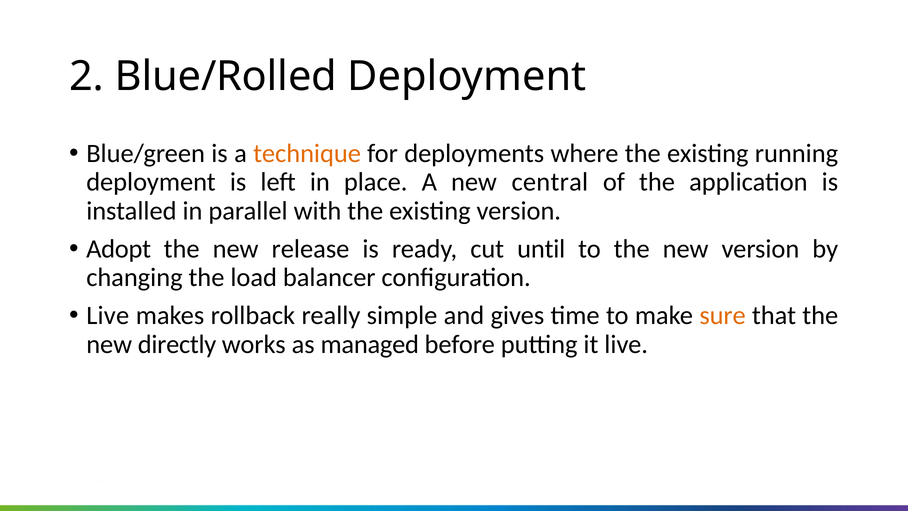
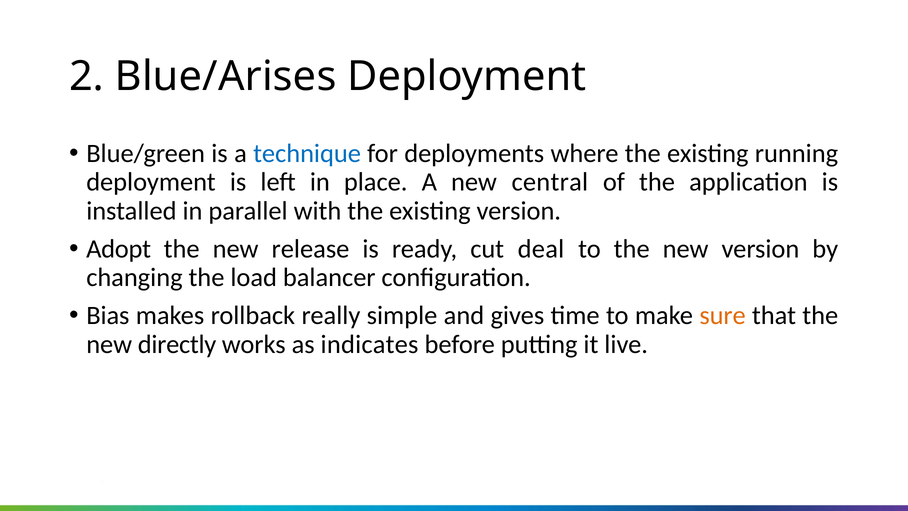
Blue/Rolled: Blue/Rolled -> Blue/Arises
technique colour: orange -> blue
until: until -> deal
Live at (108, 315): Live -> Bias
managed: managed -> indicates
